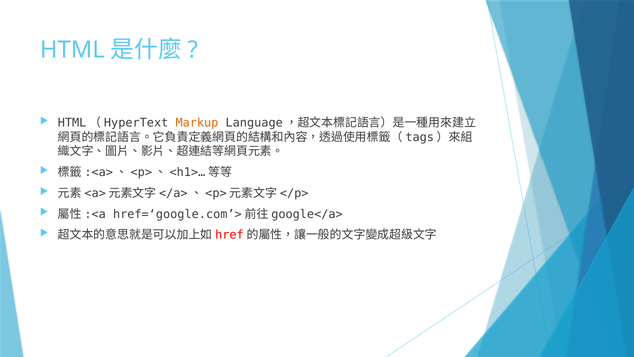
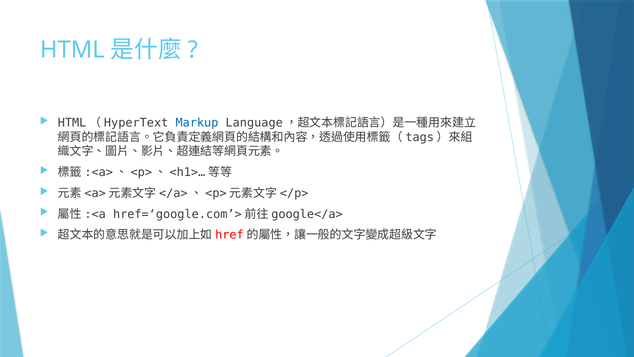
Markup colour: orange -> blue
